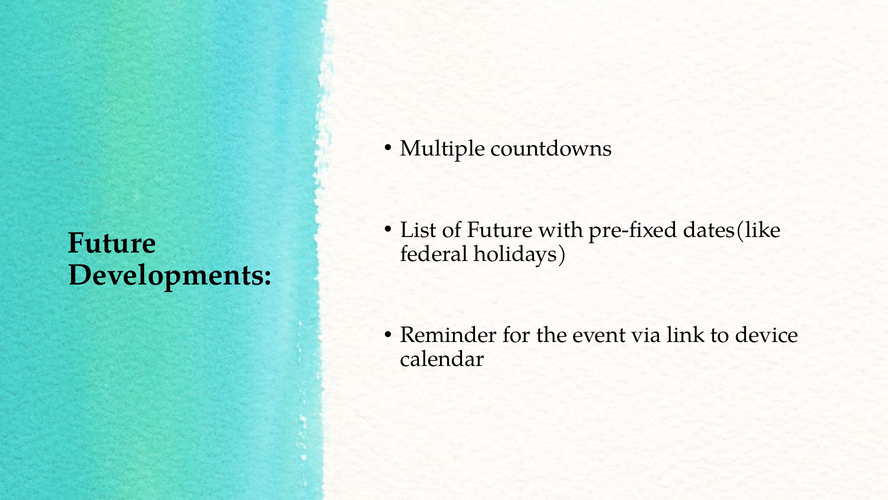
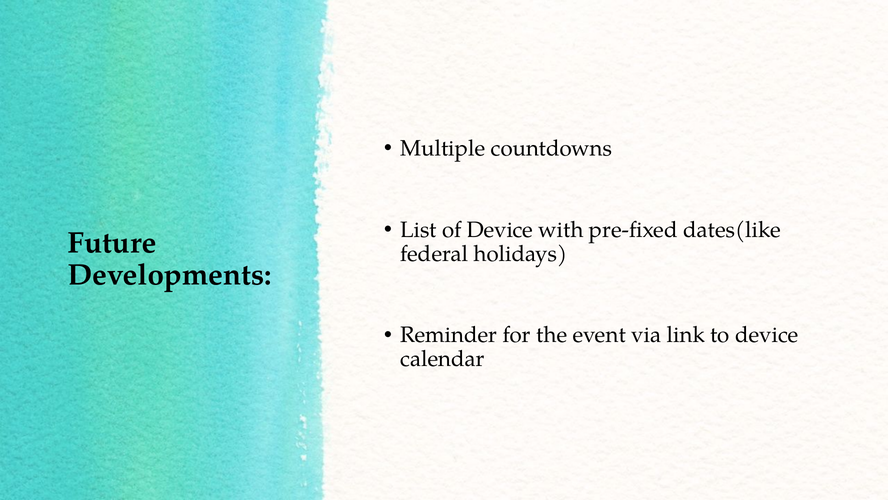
of Future: Future -> Device
